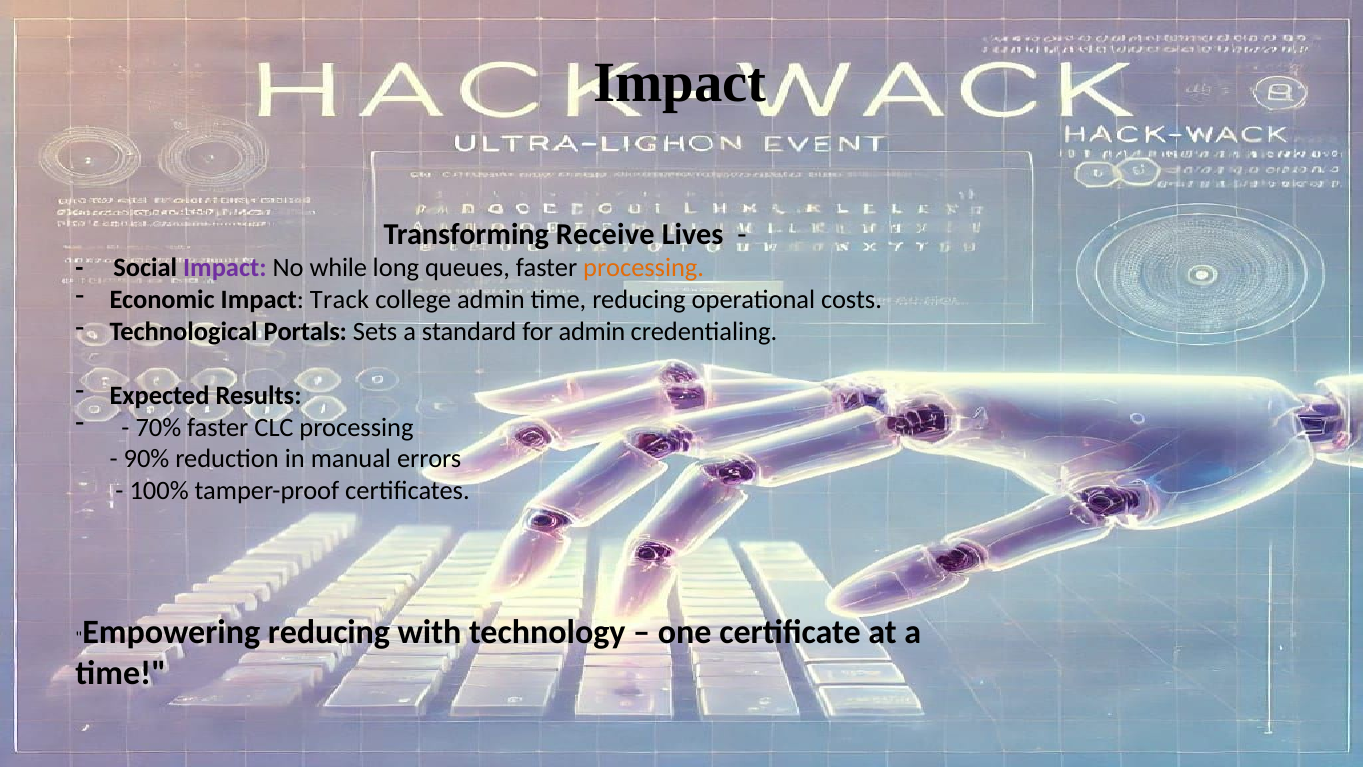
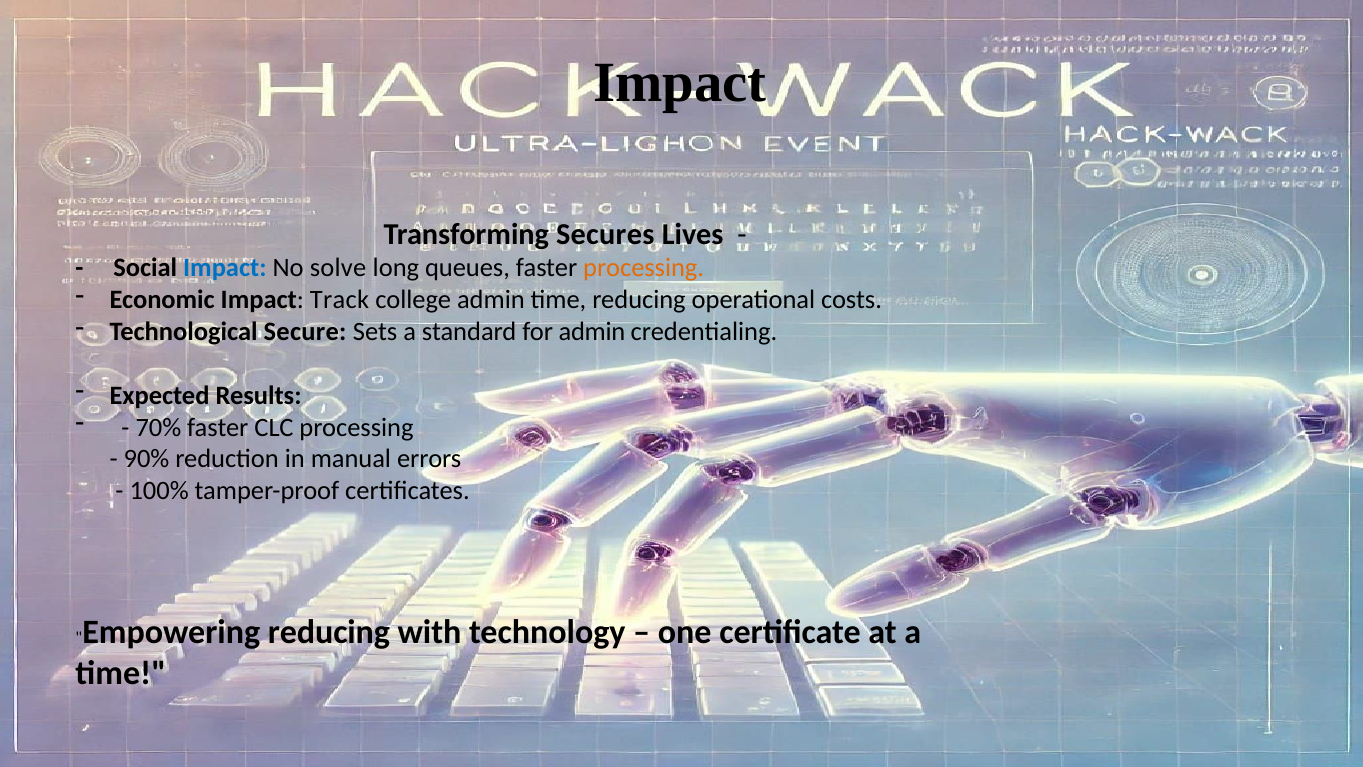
Receive: Receive -> Secures
Impact at (225, 268) colour: purple -> blue
while: while -> solve
Portals: Portals -> Secure
